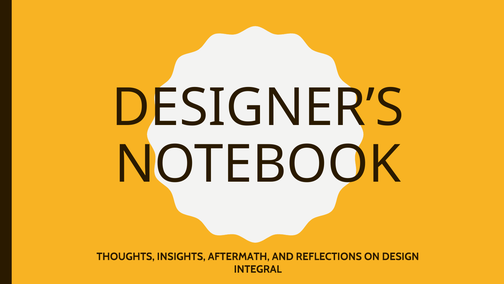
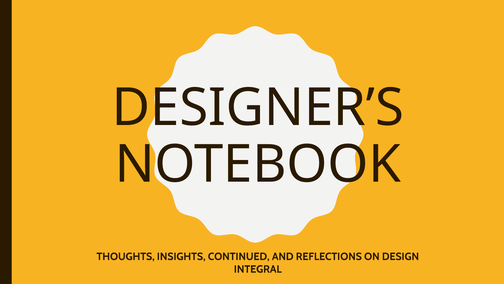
AFTERMATH: AFTERMATH -> CONTINUED
